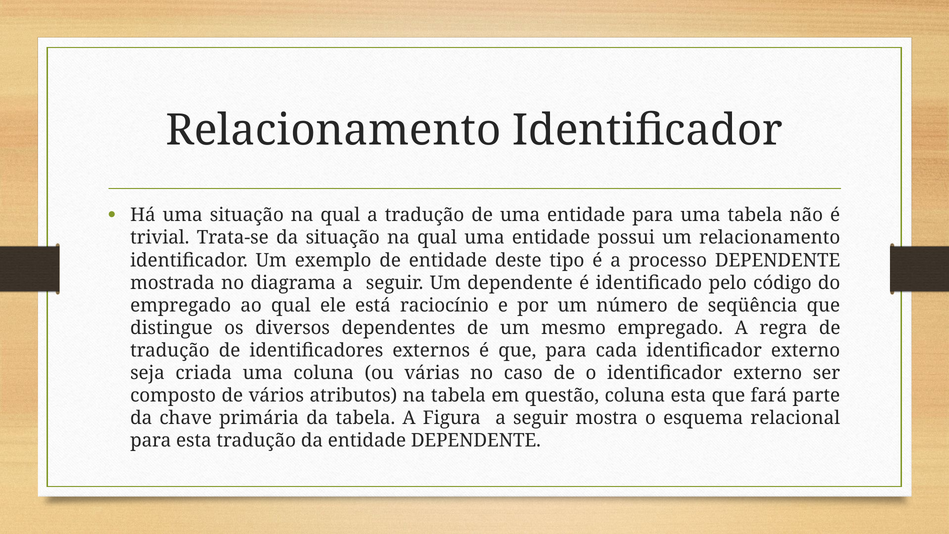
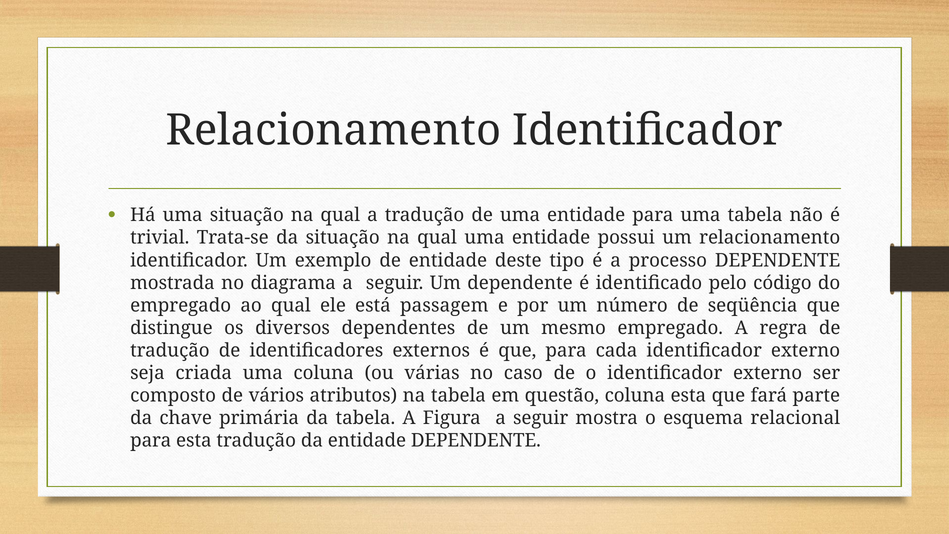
raciocínio: raciocínio -> passagem
